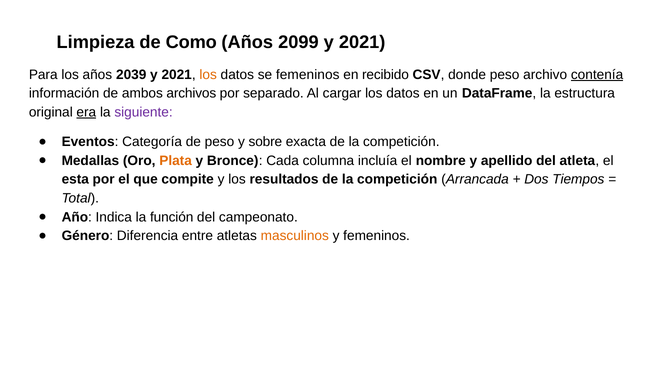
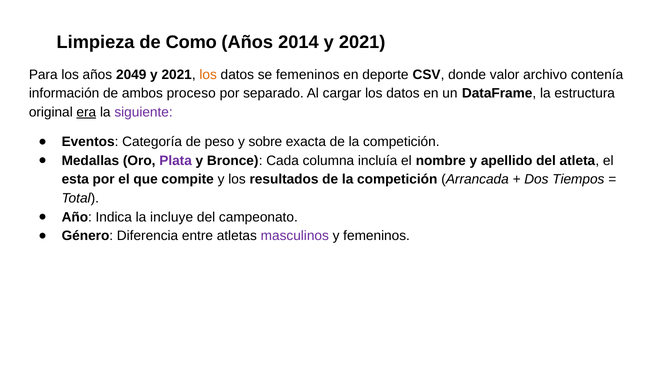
2099: 2099 -> 2014
2039: 2039 -> 2049
recibido: recibido -> deporte
donde peso: peso -> valor
contenía underline: present -> none
archivos: archivos -> proceso
Plata colour: orange -> purple
función: función -> incluye
masculinos colour: orange -> purple
